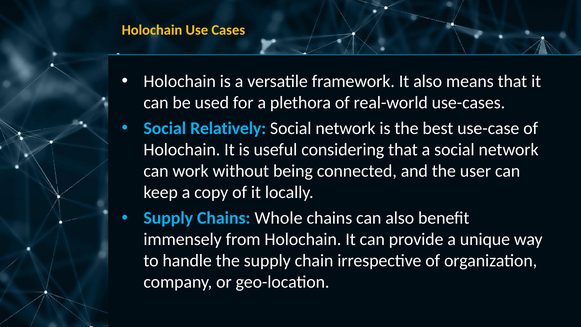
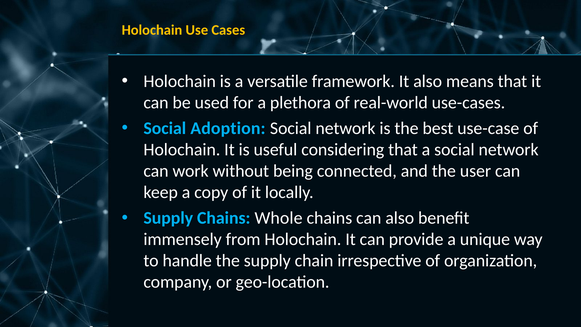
Relatively: Relatively -> Adoption
